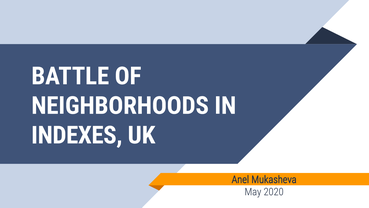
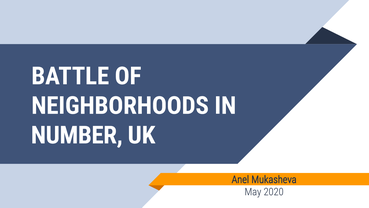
INDEXES: INDEXES -> NUMBER
